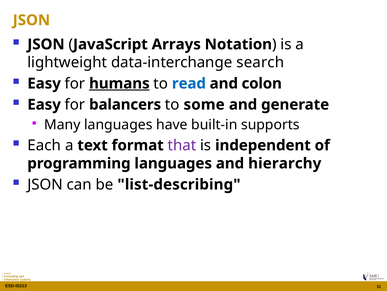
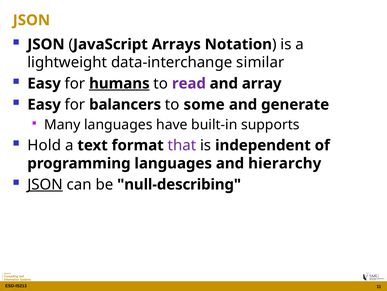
search: search -> similar
read colour: blue -> purple
colon: colon -> array
Each: Each -> Hold
JSON at (45, 184) underline: none -> present
list-describing: list-describing -> null-describing
